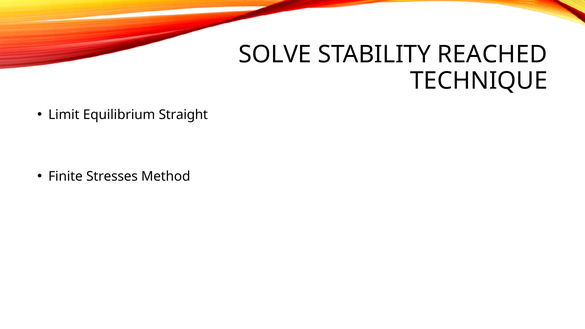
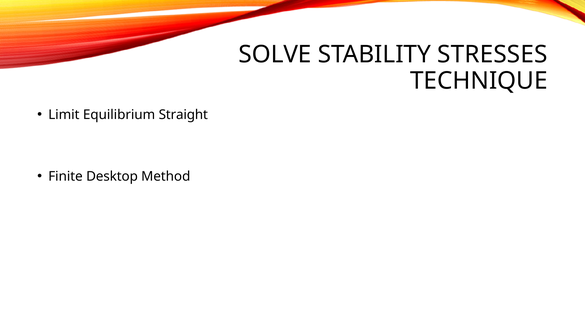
REACHED: REACHED -> STRESSES
Stresses: Stresses -> Desktop
